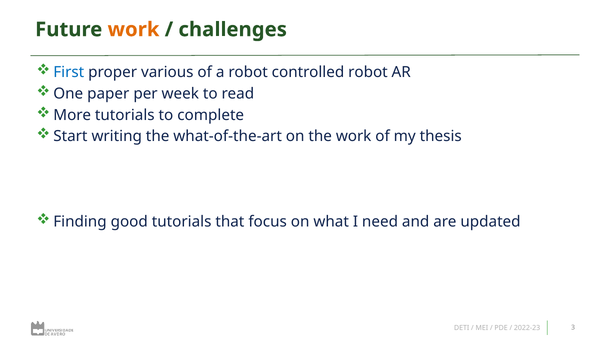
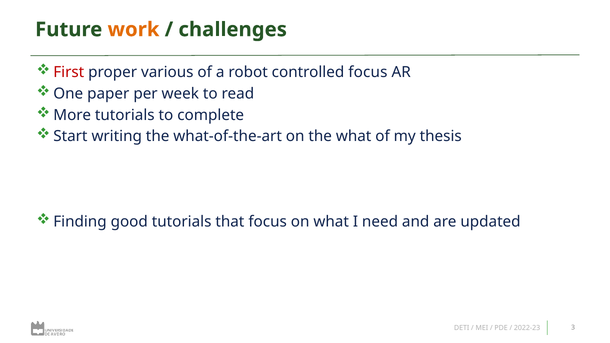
First colour: blue -> red
controlled robot: robot -> focus
the work: work -> what
